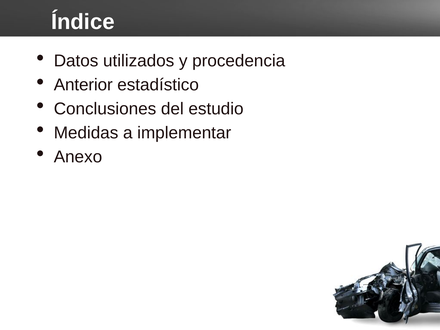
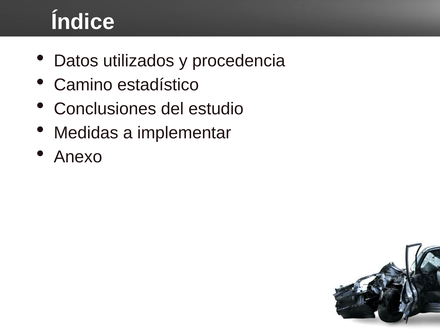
Anterior: Anterior -> Camino
